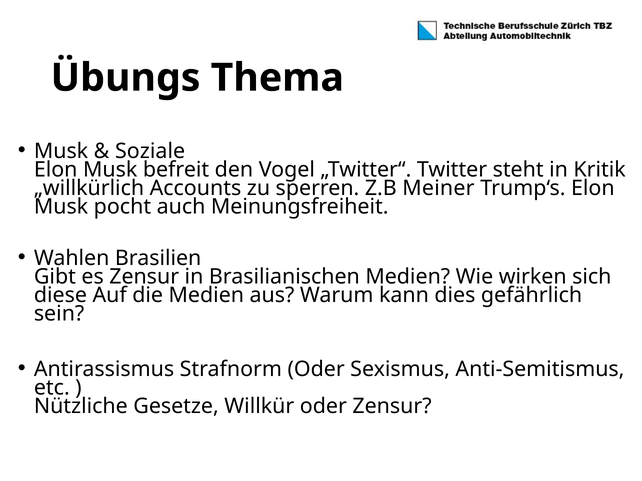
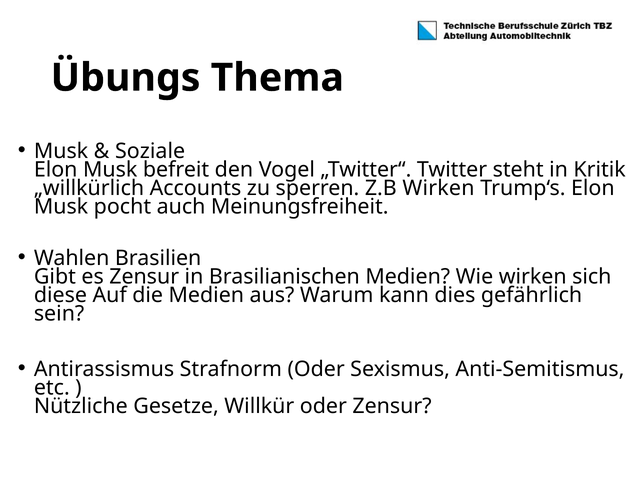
Z.B Meiner: Meiner -> Wirken
